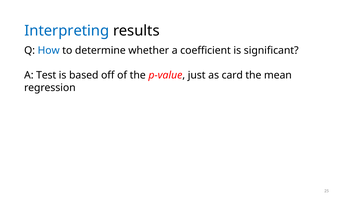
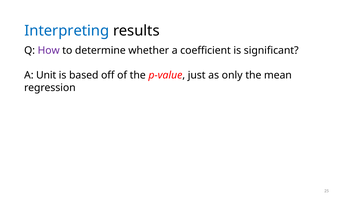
How colour: blue -> purple
Test: Test -> Unit
card: card -> only
